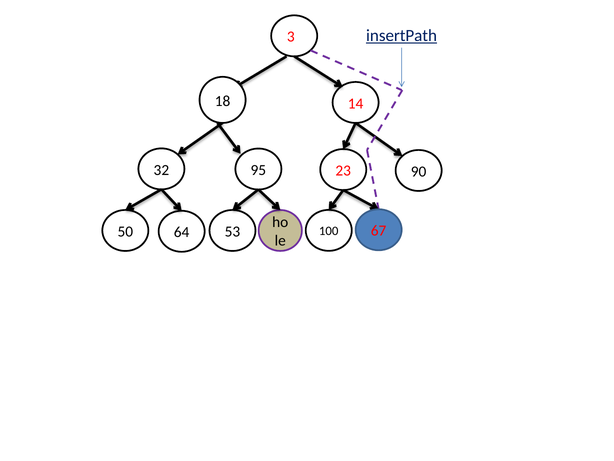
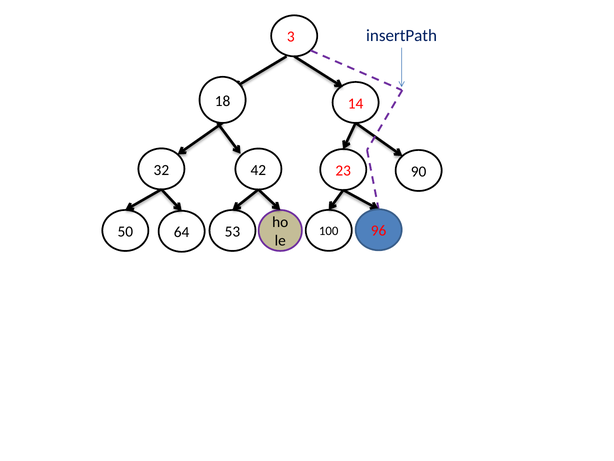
insertPath underline: present -> none
95: 95 -> 42
67: 67 -> 96
